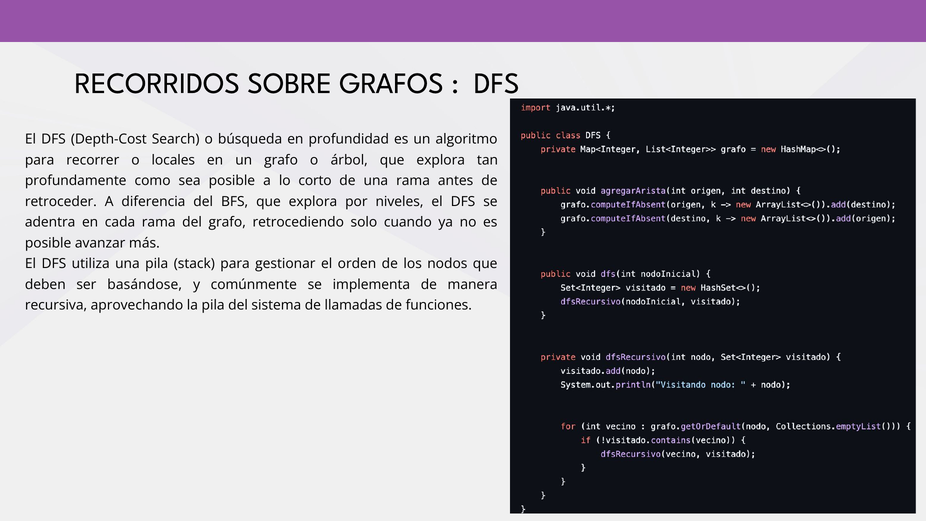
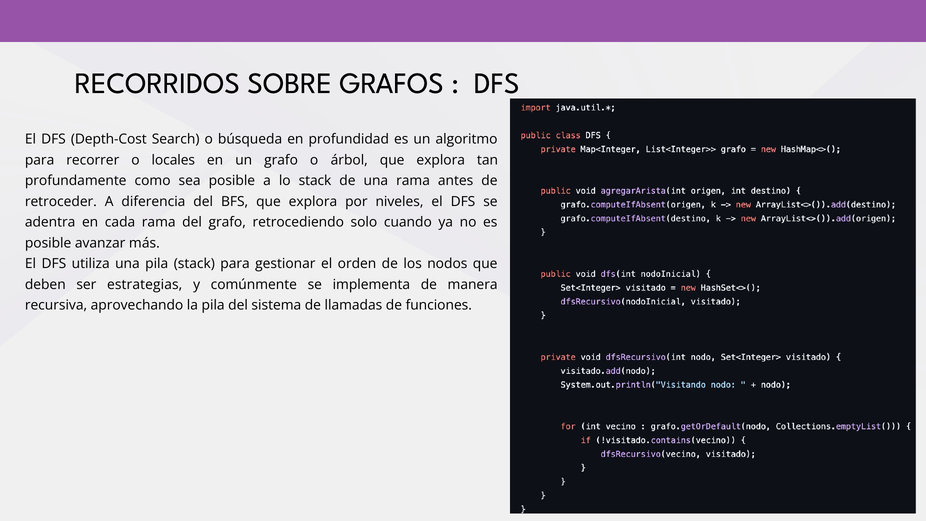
lo corto: corto -> stack
basándose: basándose -> estrategias
